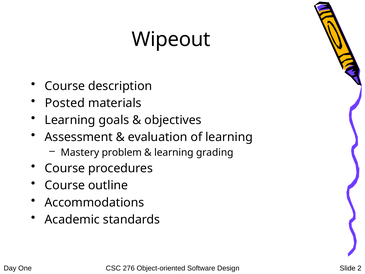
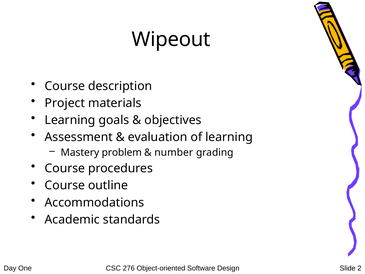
Posted: Posted -> Project
learning at (174, 152): learning -> number
